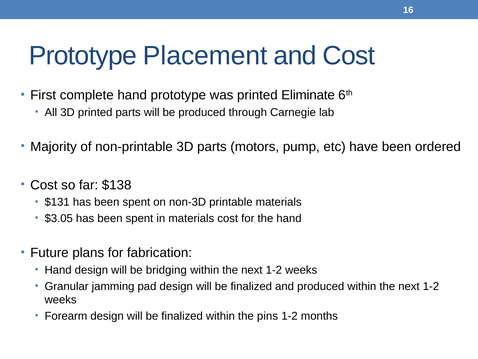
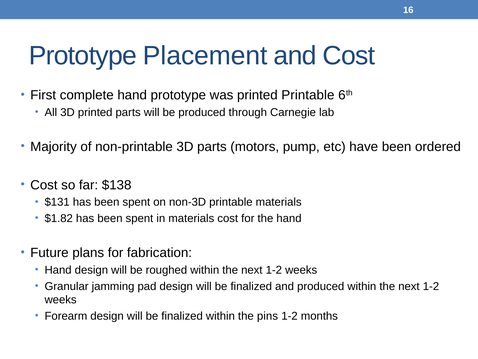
printed Eliminate: Eliminate -> Printable
$3.05: $3.05 -> $1.82
bridging: bridging -> roughed
